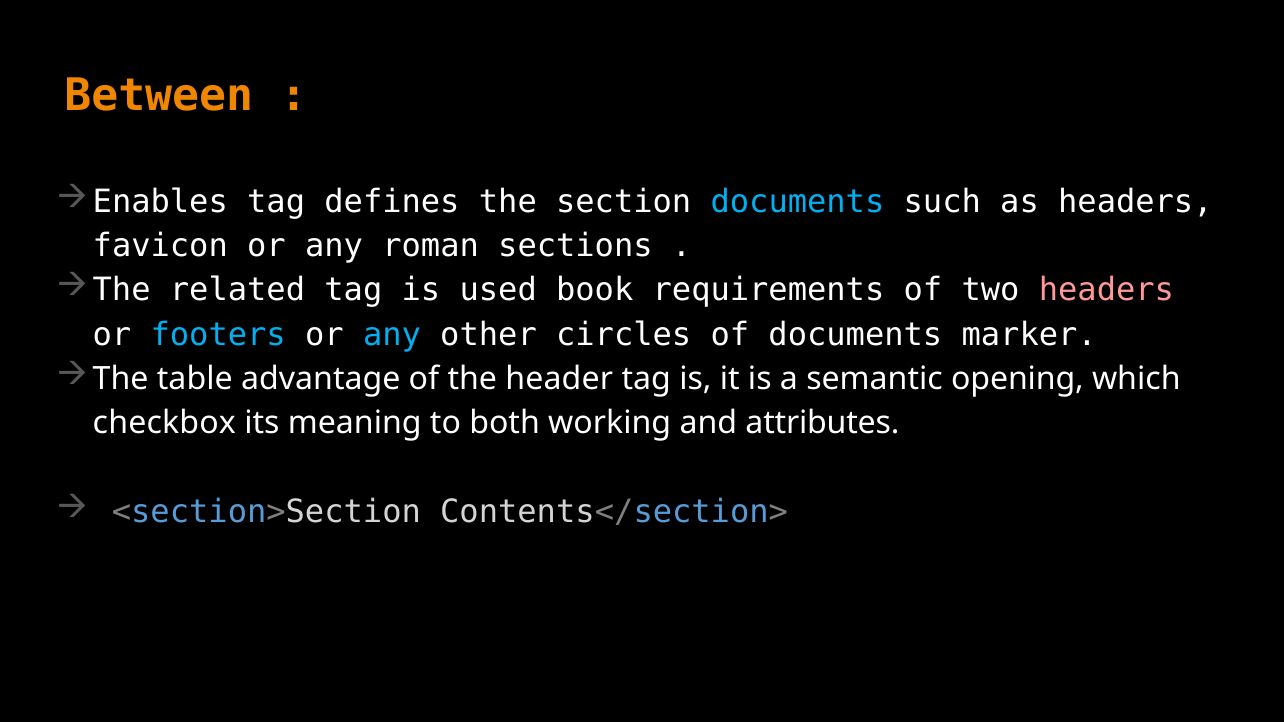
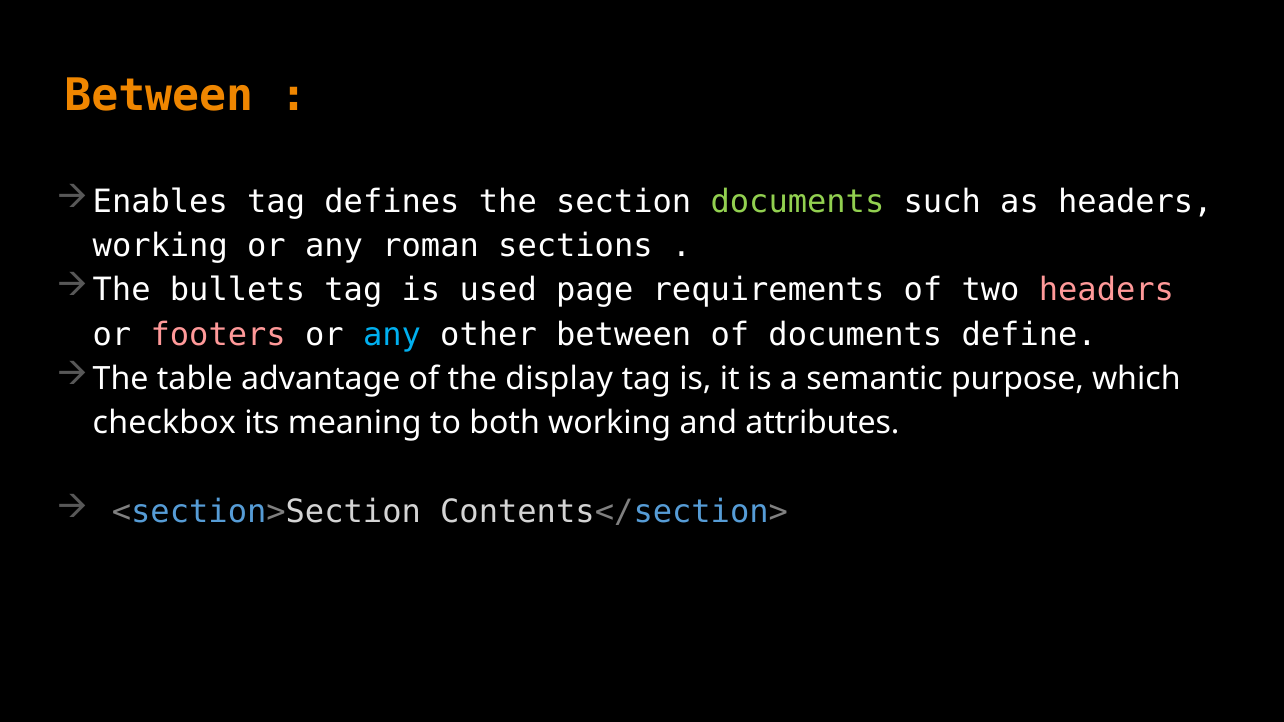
documents at (797, 202) colour: light blue -> light green
favicon at (160, 246): favicon -> working
related: related -> bullets
book: book -> page
footers colour: light blue -> pink
other circles: circles -> between
marker: marker -> define
header: header -> display
opening: opening -> purpose
